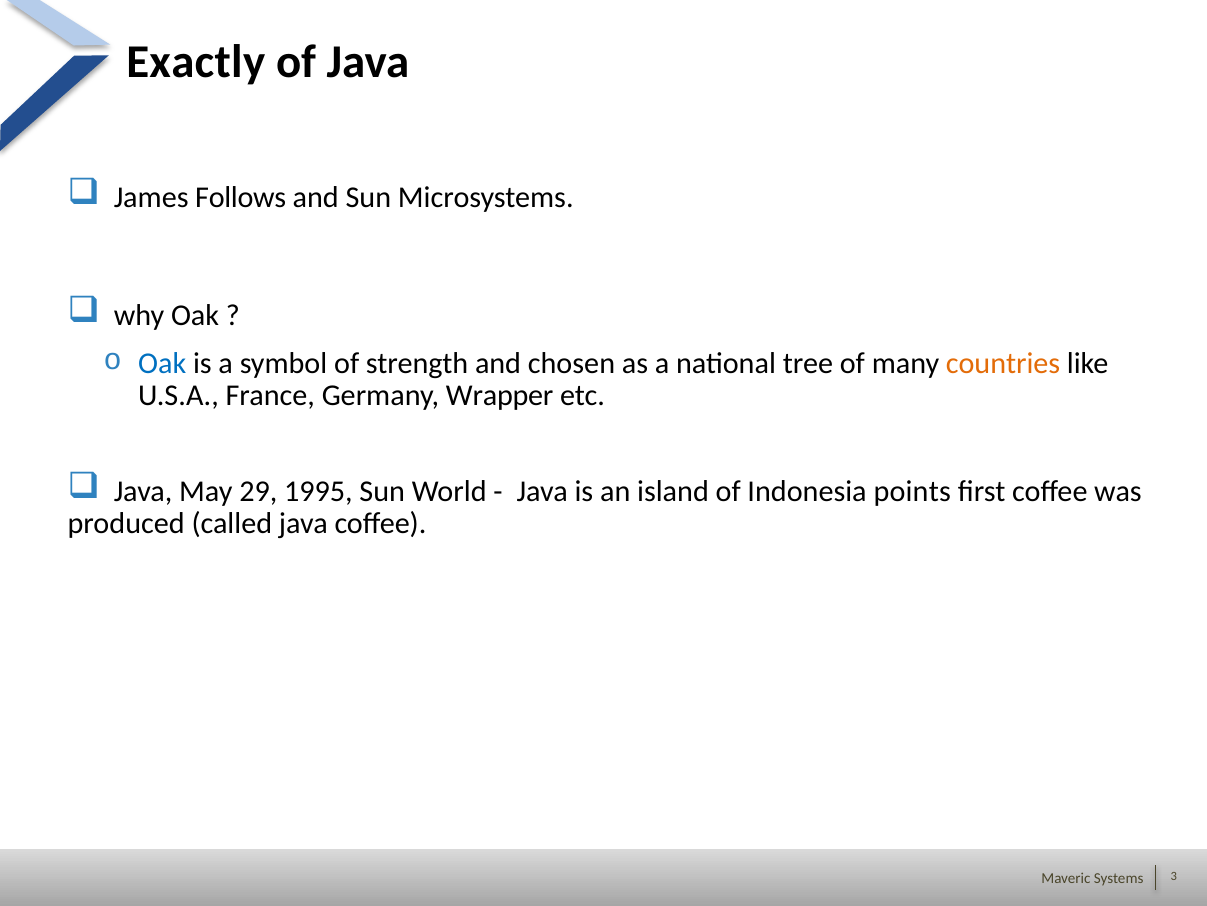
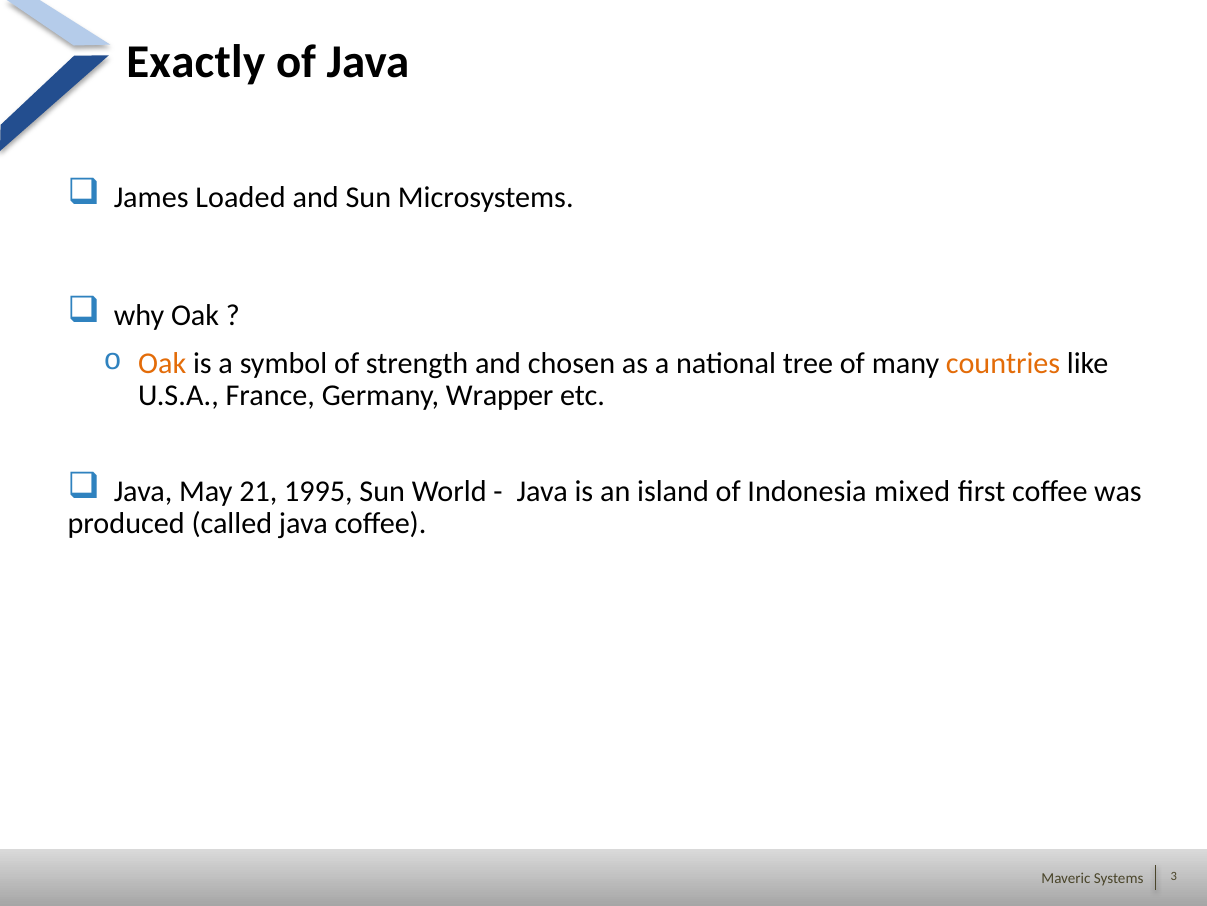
Follows: Follows -> Loaded
Oak at (162, 363) colour: blue -> orange
29: 29 -> 21
points: points -> mixed
